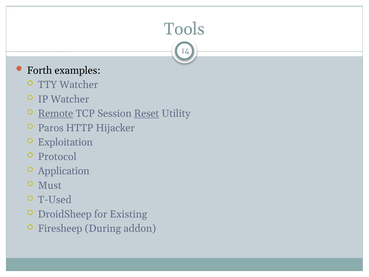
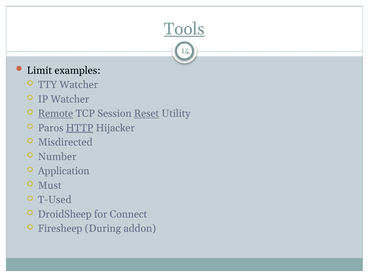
Tools underline: none -> present
Forth: Forth -> Limit
HTTP underline: none -> present
Exploitation: Exploitation -> Misdirected
Protocol: Protocol -> Number
Existing: Existing -> Connect
